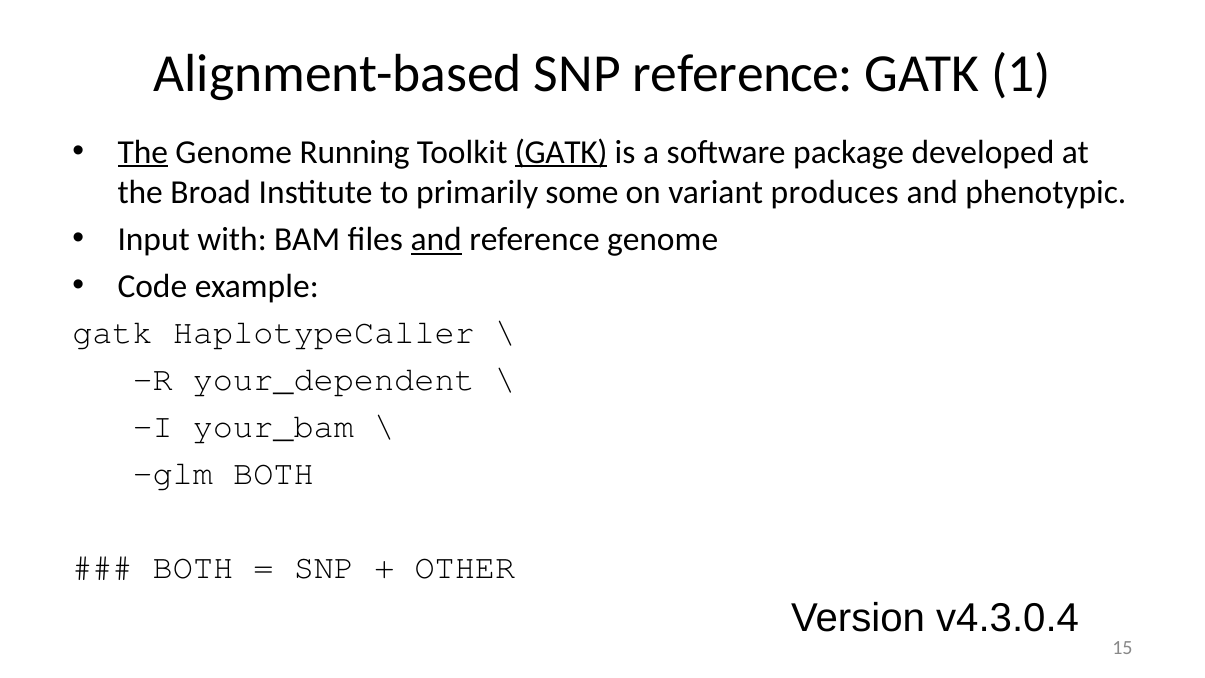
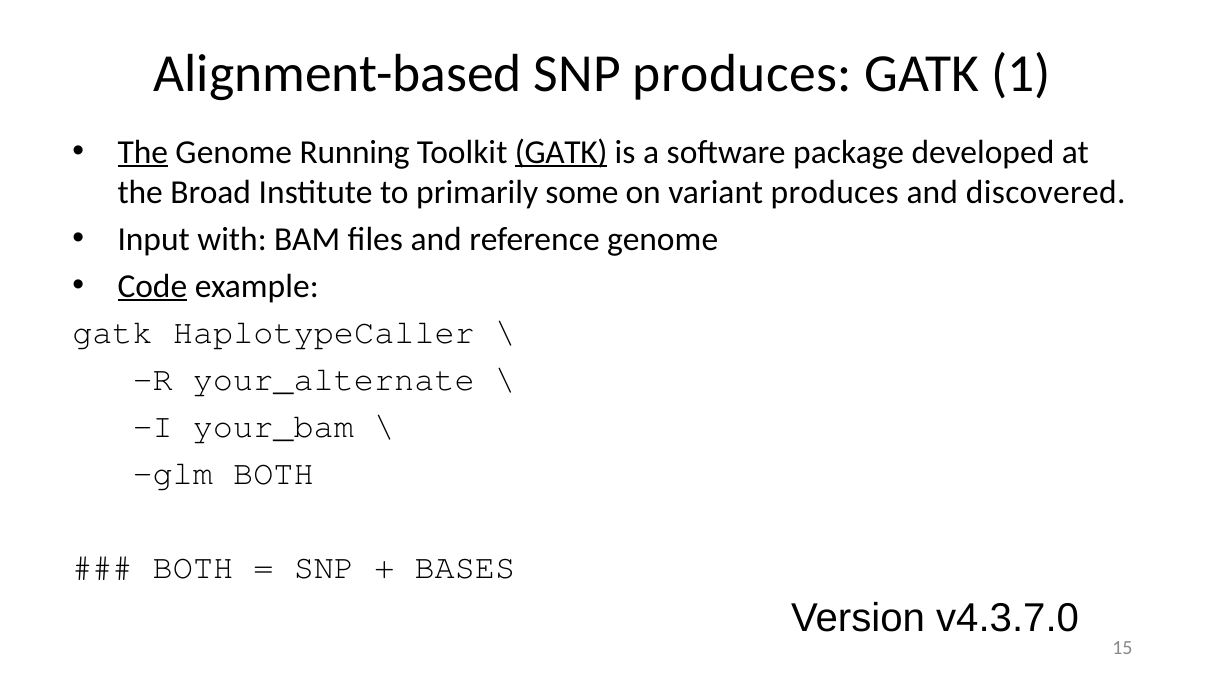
SNP reference: reference -> produces
phenotypic: phenotypic -> discovered
and at (436, 239) underline: present -> none
Code underline: none -> present
your_dependent: your_dependent -> your_alternate
OTHER: OTHER -> BASES
v4.3.0.4: v4.3.0.4 -> v4.3.7.0
